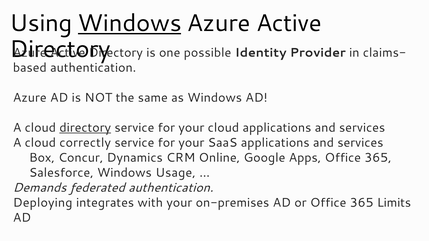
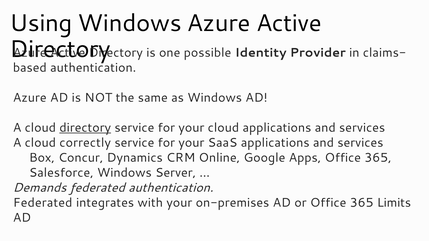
Windows at (130, 23) underline: present -> none
Usage: Usage -> Server
Deploying at (43, 203): Deploying -> Federated
